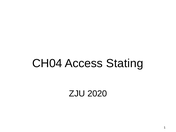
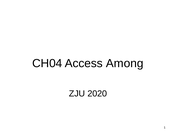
Stating: Stating -> Among
